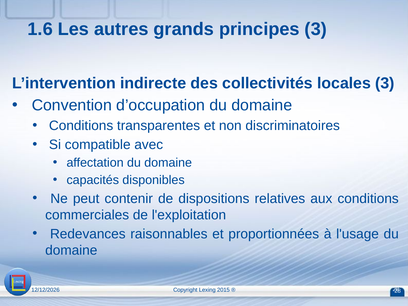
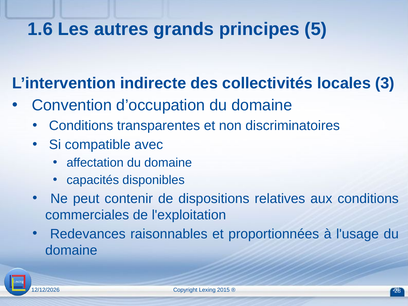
principes 3: 3 -> 5
